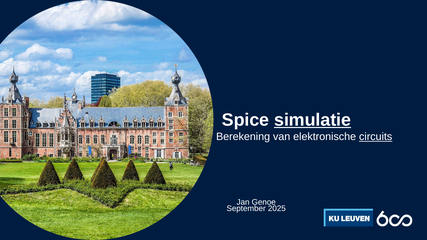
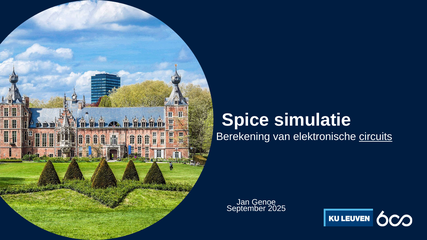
simulatie underline: present -> none
